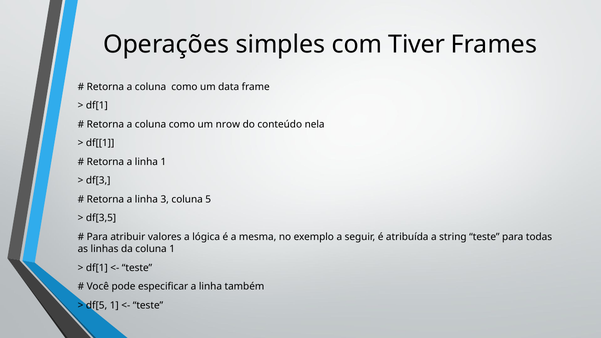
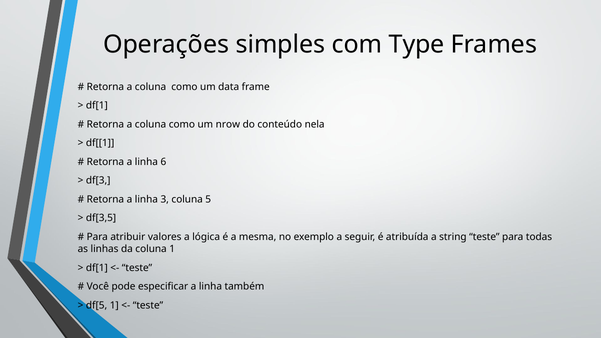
Tiver: Tiver -> Type
linha 1: 1 -> 6
